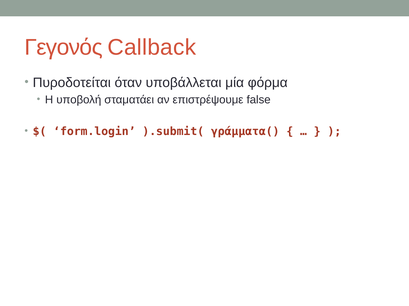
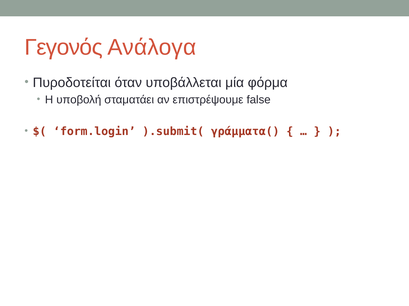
Callback: Callback -> Ανάλογα
